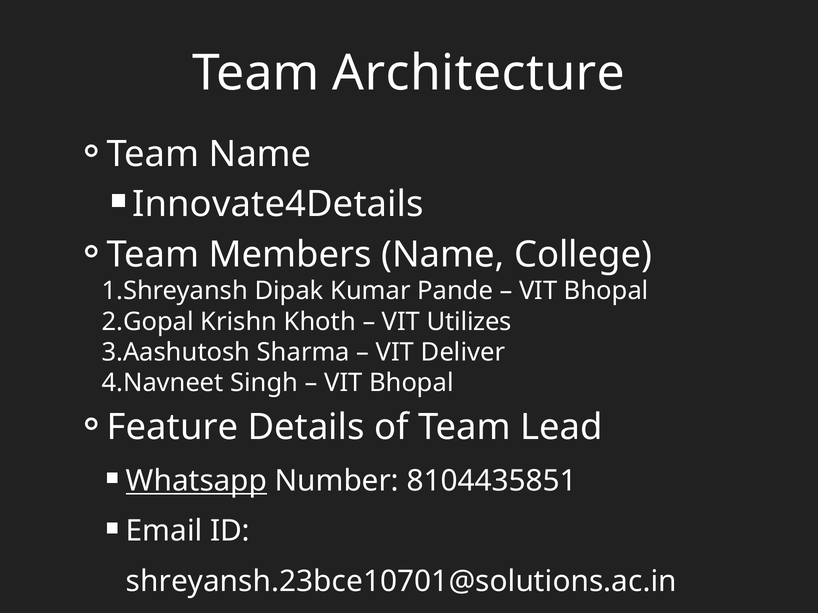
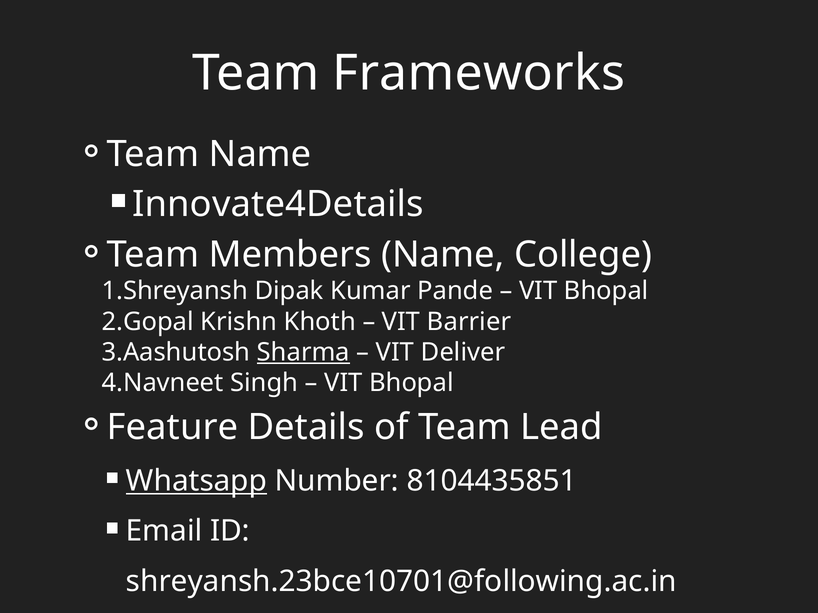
Architecture: Architecture -> Frameworks
Utilizes: Utilizes -> Barrier
Sharma underline: none -> present
shreyansh.23bce10701@solutions.ac.in: shreyansh.23bce10701@solutions.ac.in -> shreyansh.23bce10701@following.ac.in
